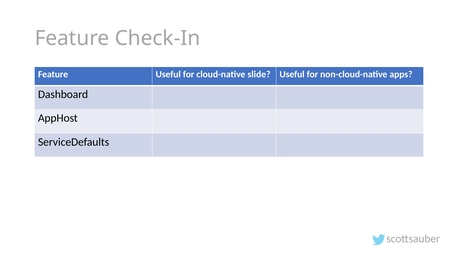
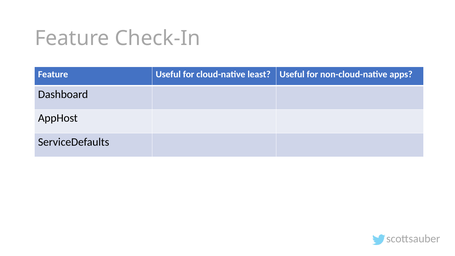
slide: slide -> least
